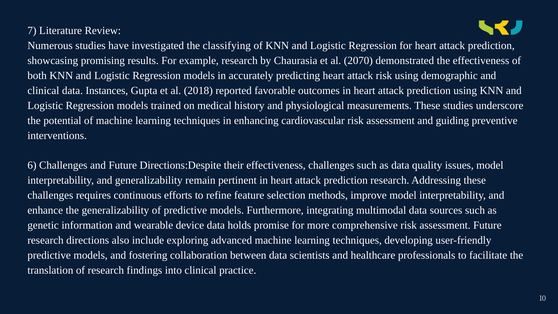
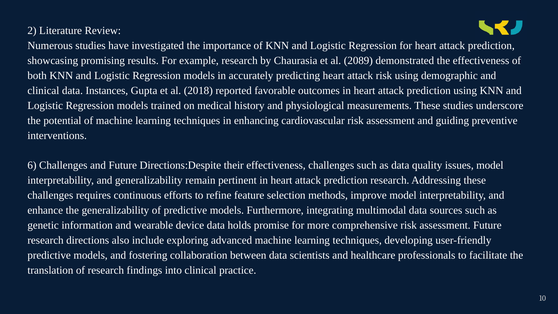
7: 7 -> 2
classifying: classifying -> importance
2070: 2070 -> 2089
